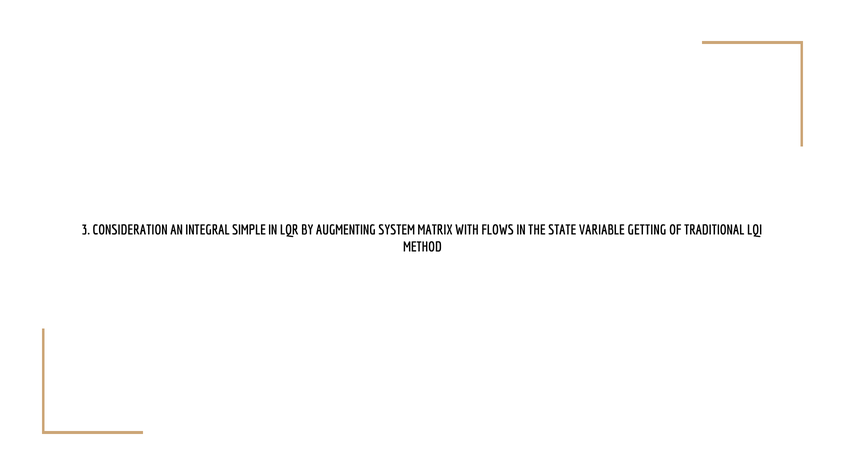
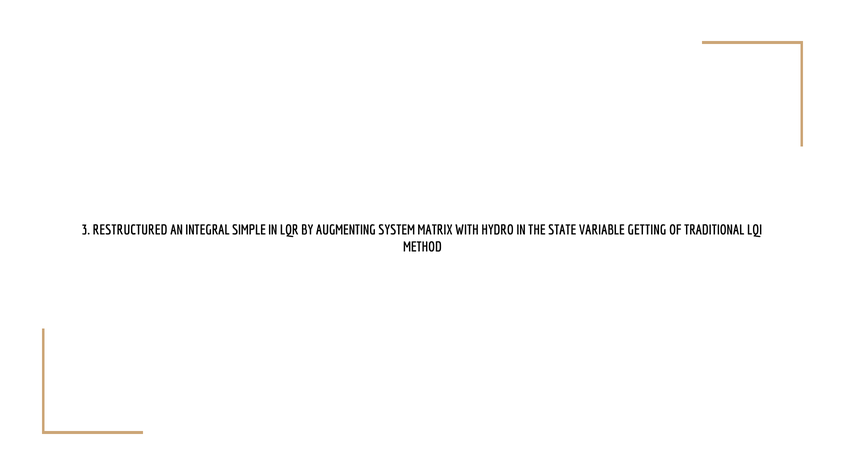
CONSIDERATION: CONSIDERATION -> RESTRUCTURED
FLOWS: FLOWS -> HYDRO
